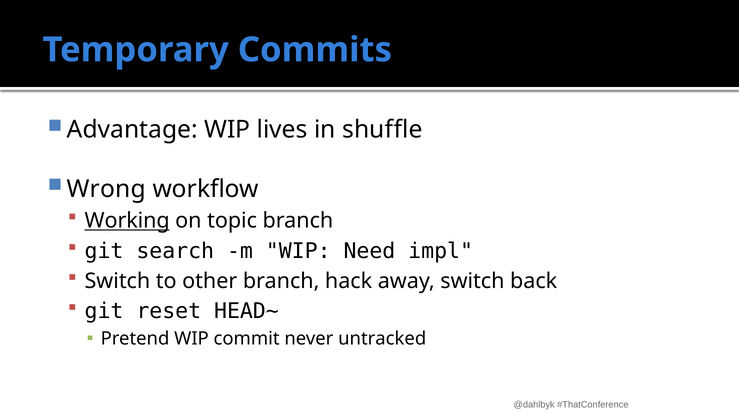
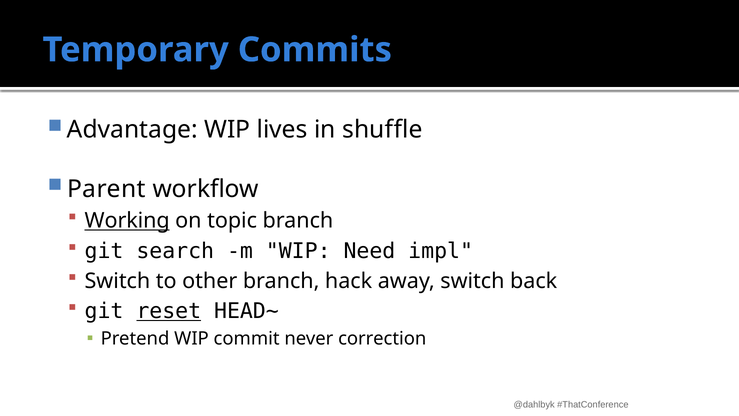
Wrong: Wrong -> Parent
reset underline: none -> present
untracked: untracked -> correction
